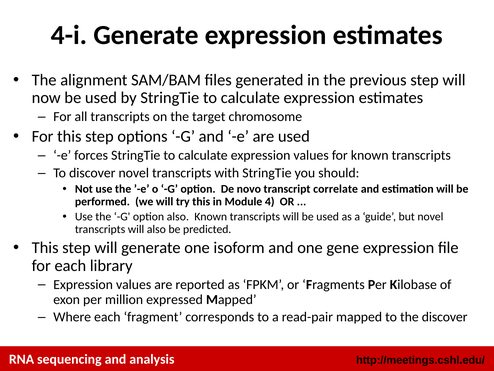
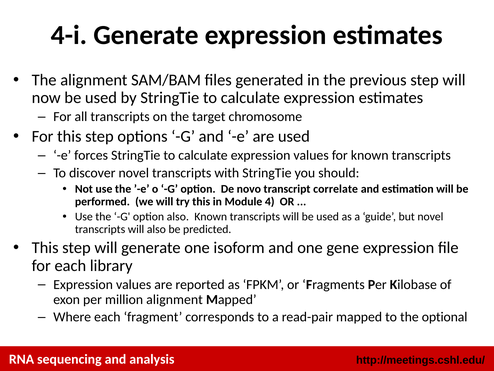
million expressed: expressed -> alignment
the discover: discover -> optional
